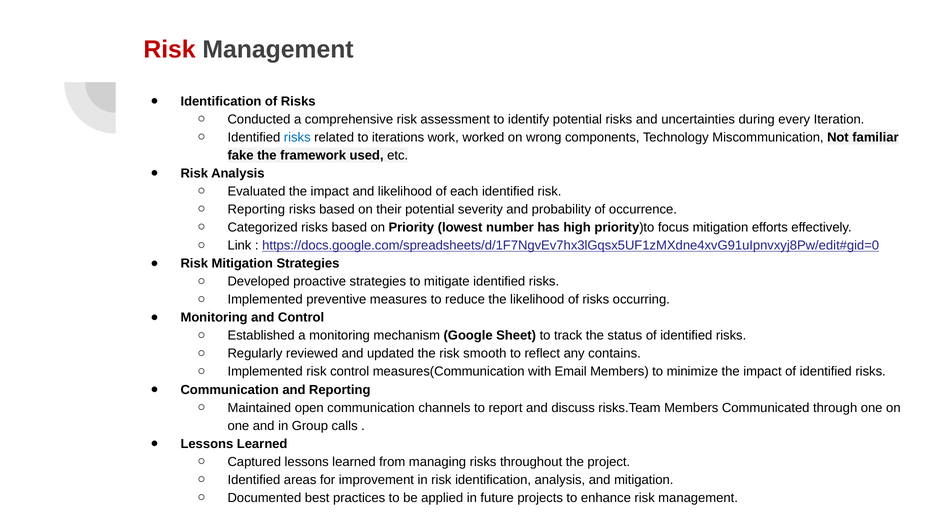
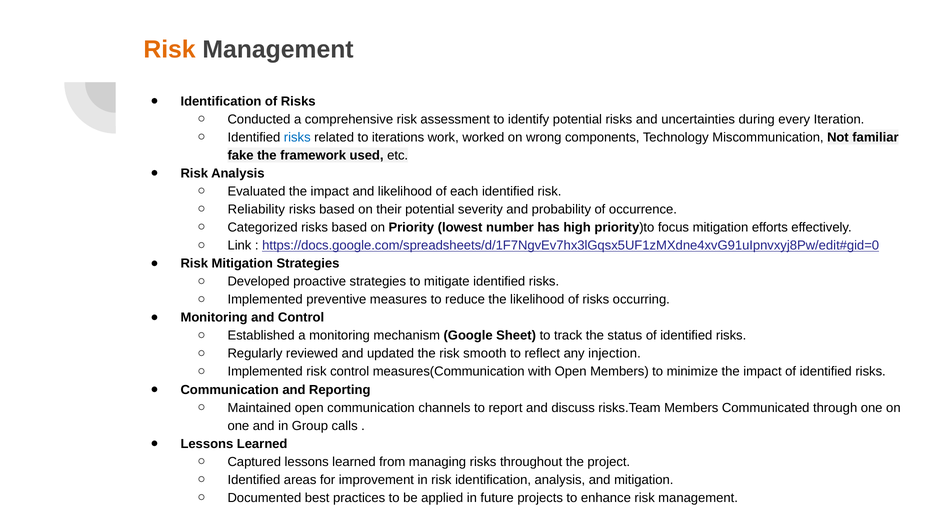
Risk at (170, 50) colour: red -> orange
Reporting at (256, 209): Reporting -> Reliability
contains: contains -> injection
with Email: Email -> Open
